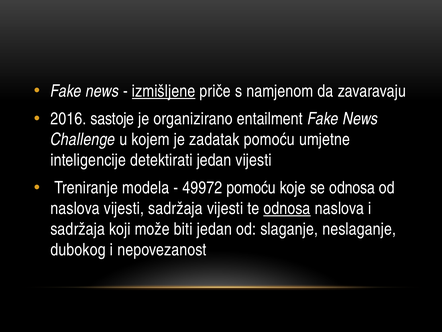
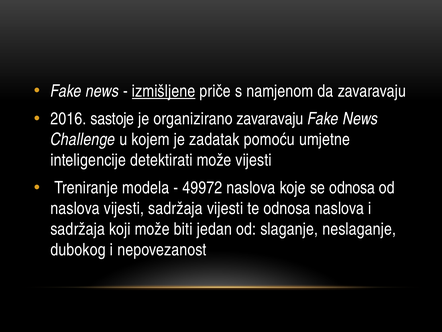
organizirano entailment: entailment -> zavaravaju
detektirati jedan: jedan -> može
49972 pomoću: pomoću -> naslova
odnosa at (287, 208) underline: present -> none
